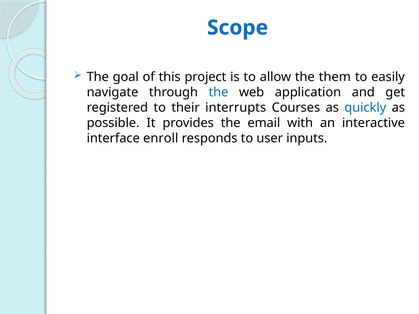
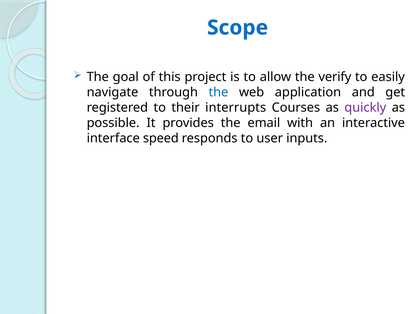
them: them -> verify
quickly colour: blue -> purple
enroll: enroll -> speed
